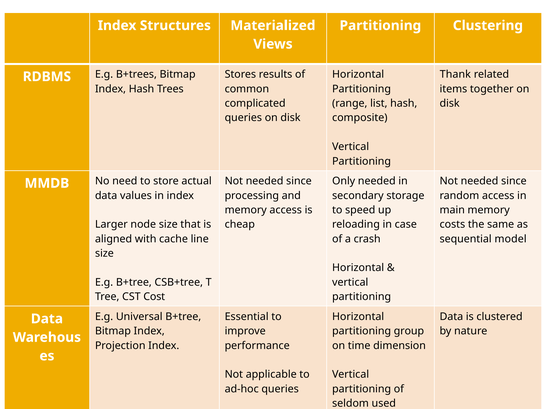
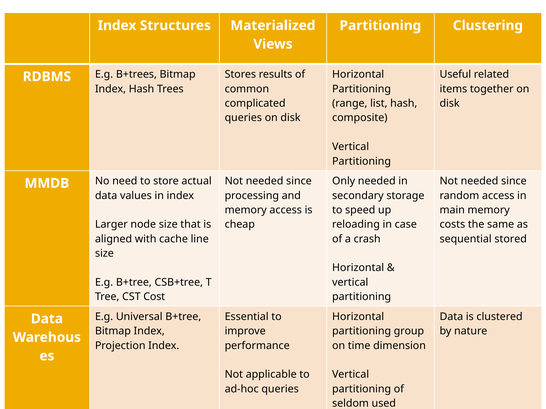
Thank: Thank -> Useful
model: model -> stored
